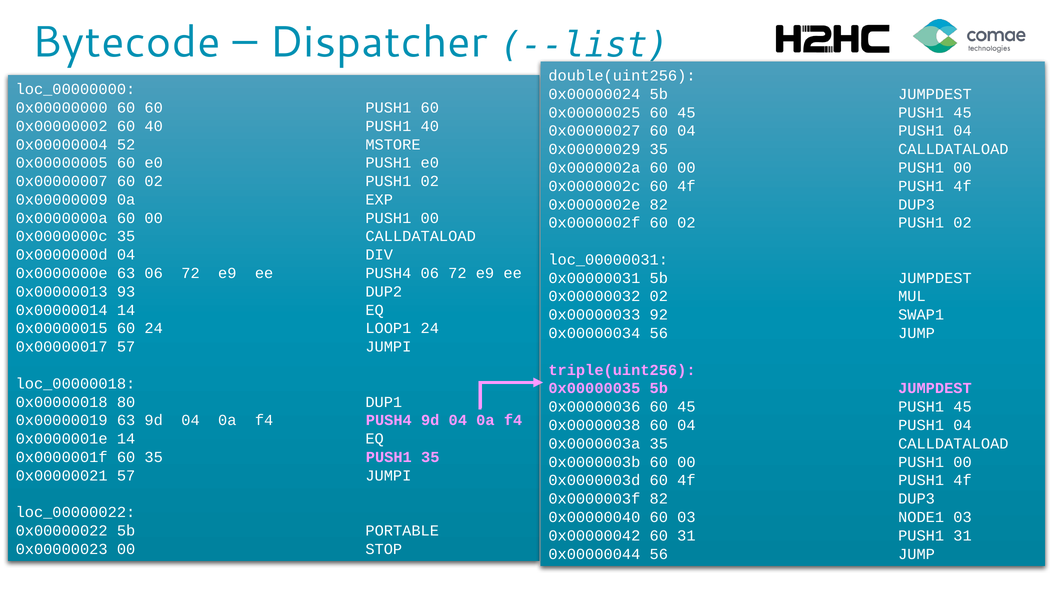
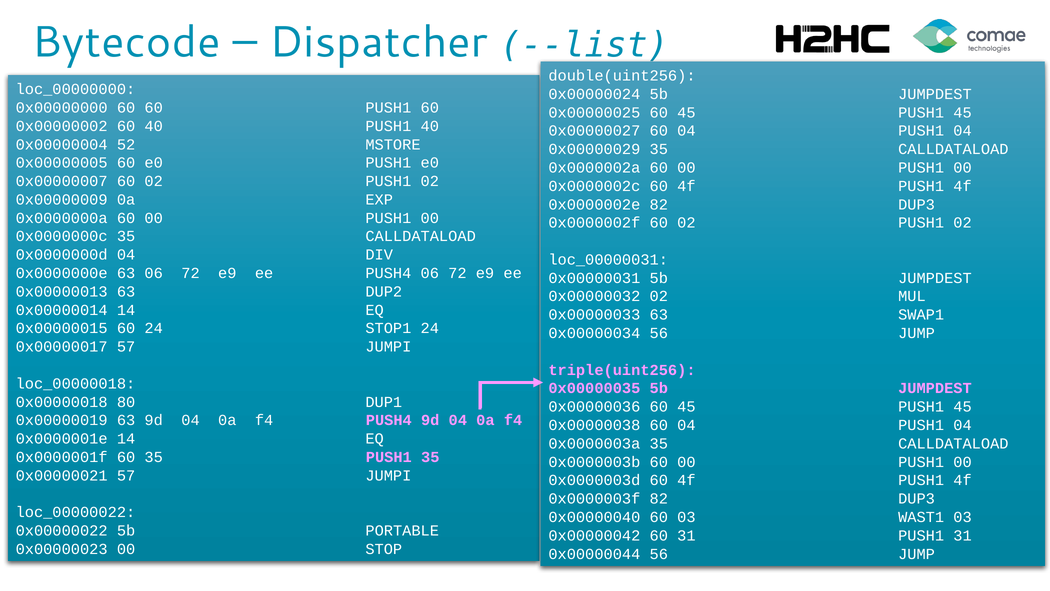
0x00000013 93: 93 -> 63
0x00000033 92: 92 -> 63
LOOP1: LOOP1 -> STOP1
NODE1: NODE1 -> WAST1
